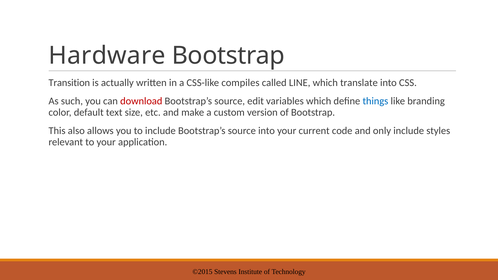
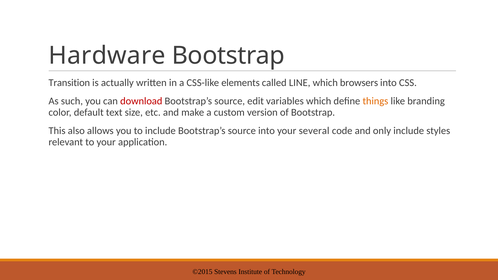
compiles: compiles -> elements
translate: translate -> browsers
things colour: blue -> orange
current: current -> several
